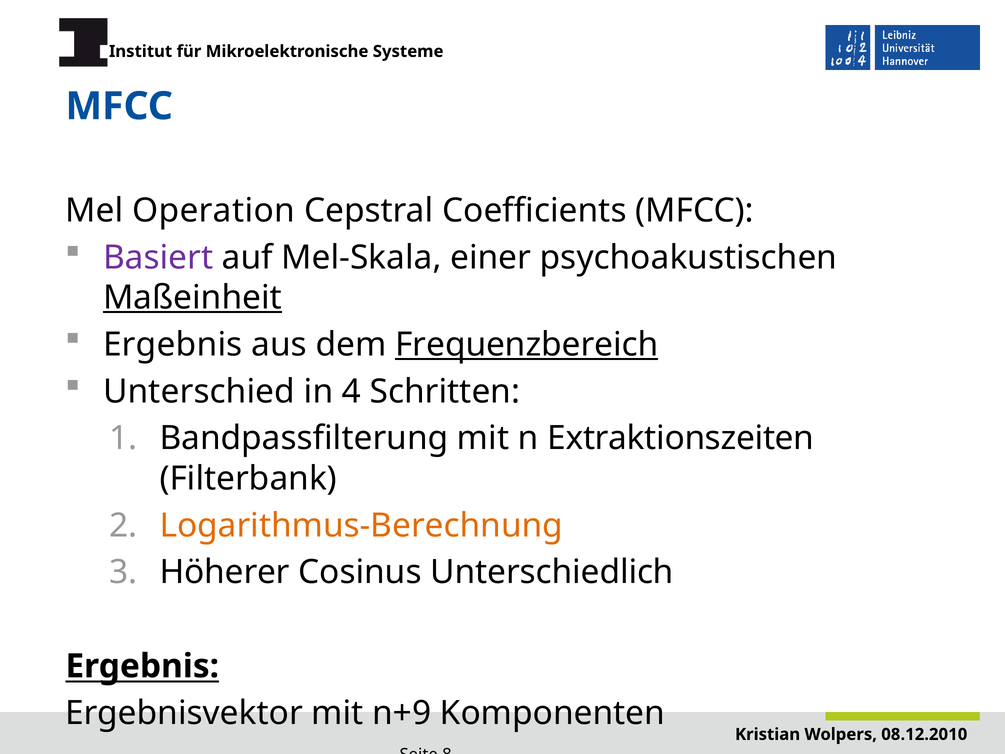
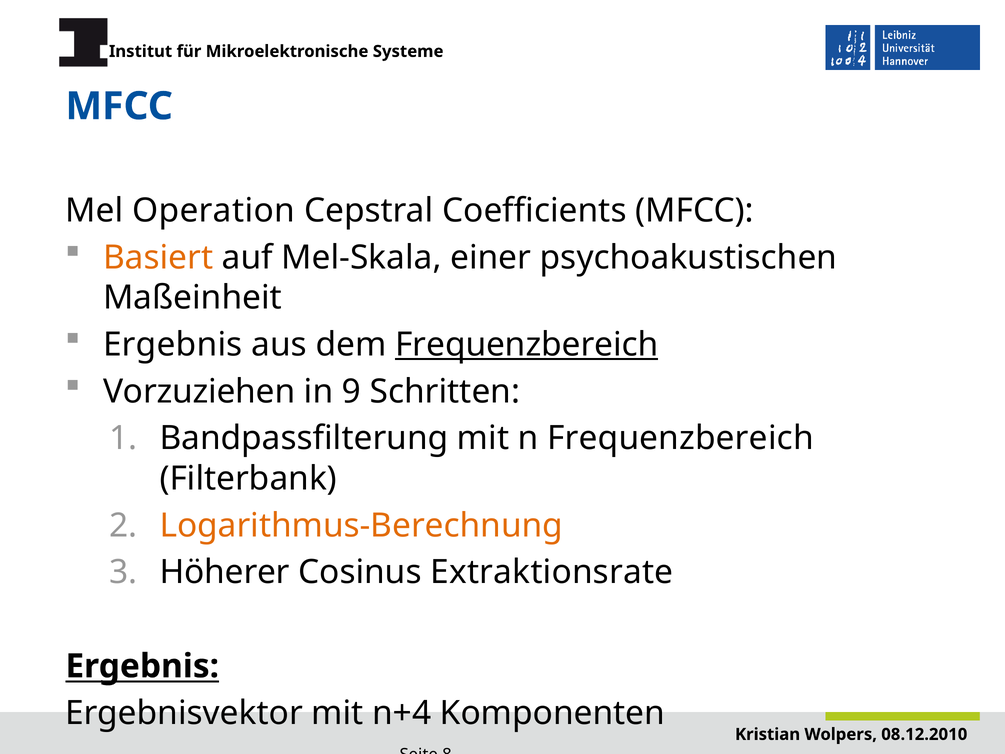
Basiert colour: purple -> orange
Maßeinheit underline: present -> none
Unterschied: Unterschied -> Vorzuziehen
4: 4 -> 9
n Extraktionszeiten: Extraktionszeiten -> Frequenzbereich
Unterschiedlich: Unterschiedlich -> Extraktionsrate
n+9: n+9 -> n+4
